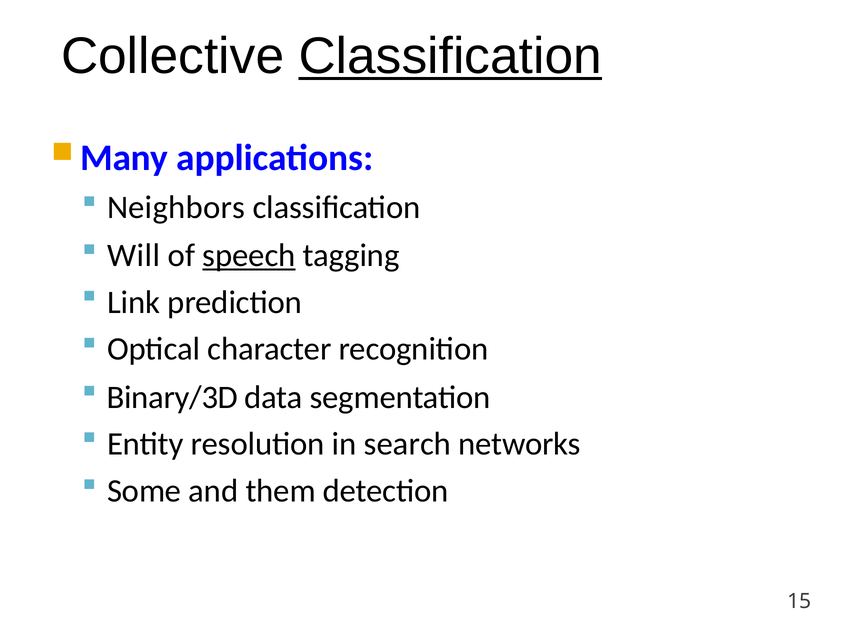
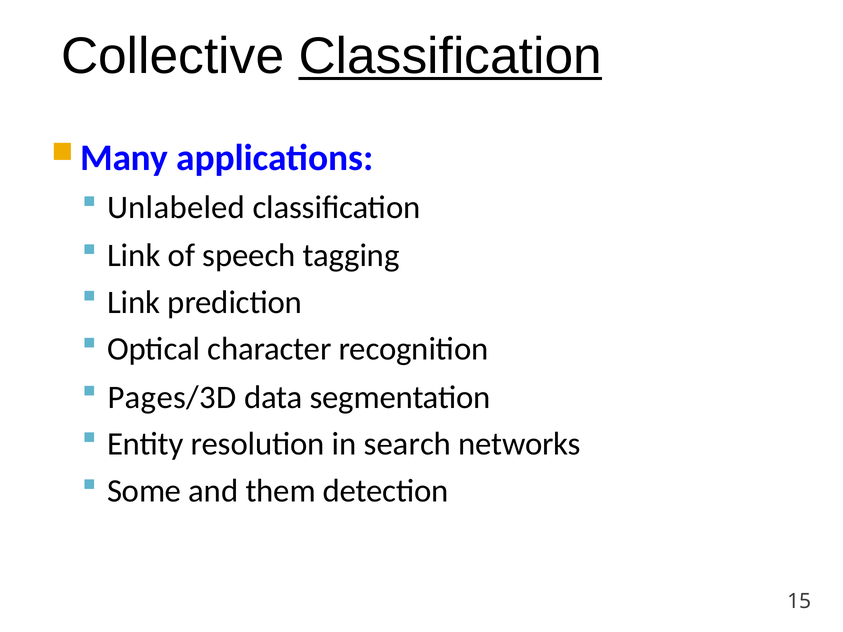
Neighbors: Neighbors -> Unlabeled
Will at (134, 256): Will -> Link
speech underline: present -> none
Binary/3D: Binary/3D -> Pages/3D
